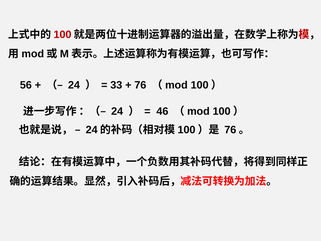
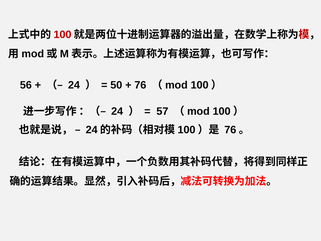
33: 33 -> 50
46: 46 -> 57
